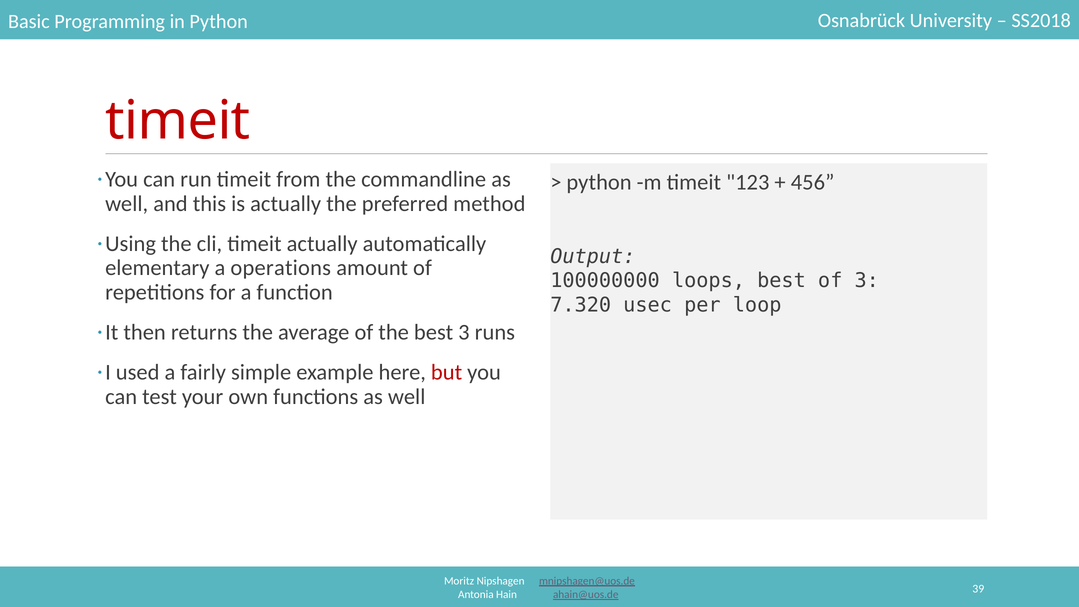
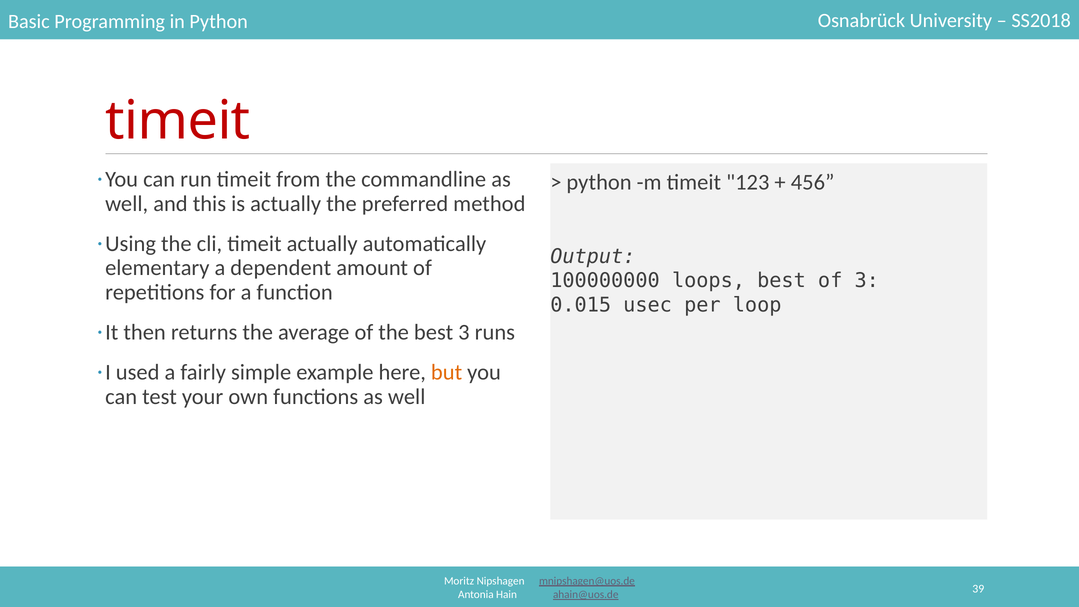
operations: operations -> dependent
7.320: 7.320 -> 0.015
but colour: red -> orange
